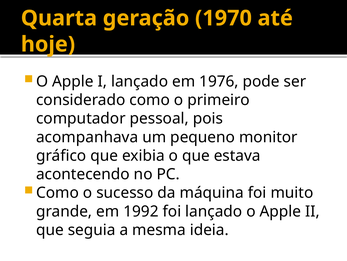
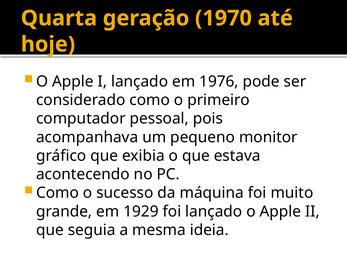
1992: 1992 -> 1929
